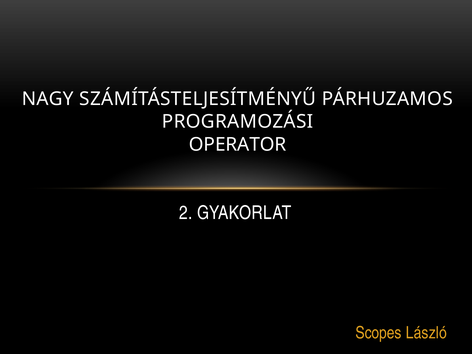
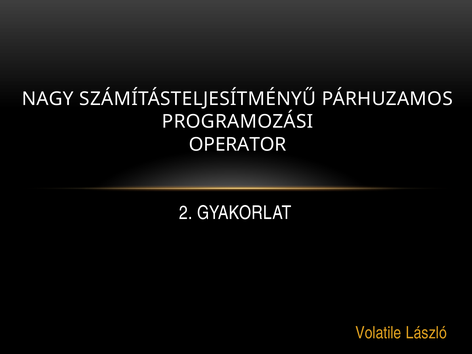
Scopes: Scopes -> Volatile
